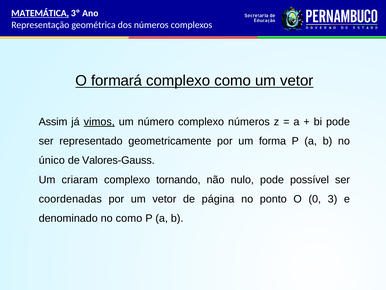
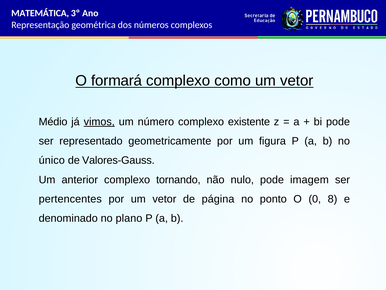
MATEMÁTICA underline: present -> none
Assim: Assim -> Médio
complexo números: números -> existente
forma: forma -> figura
criaram: criaram -> anterior
possível: possível -> imagem
coordenadas: coordenadas -> pertencentes
3: 3 -> 8
no como: como -> plano
